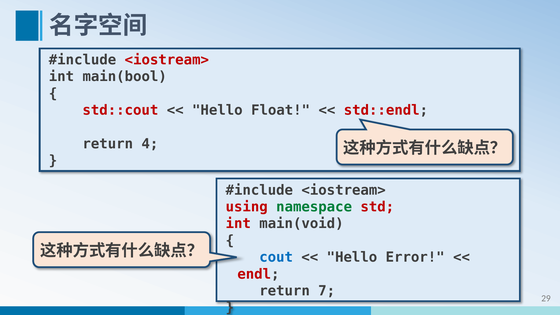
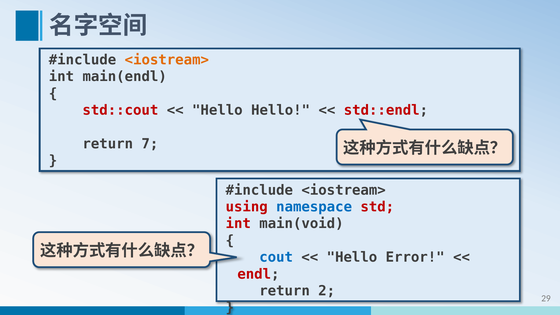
<iostream> at (167, 60) colour: red -> orange
main(bool: main(bool -> main(endl
Hello Float: Float -> Hello
4: 4 -> 7
namespace colour: green -> blue
7: 7 -> 2
